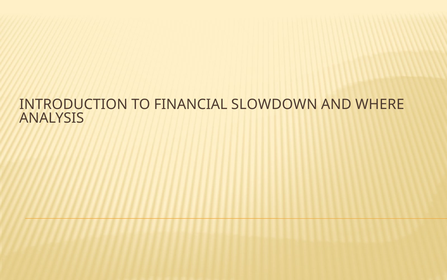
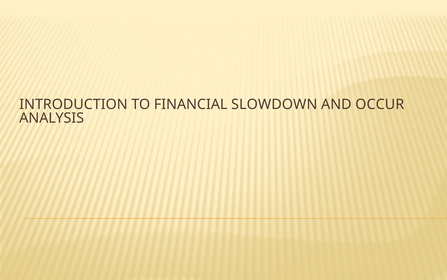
WHERE: WHERE -> OCCUR
